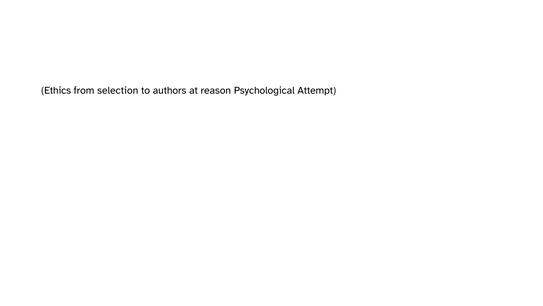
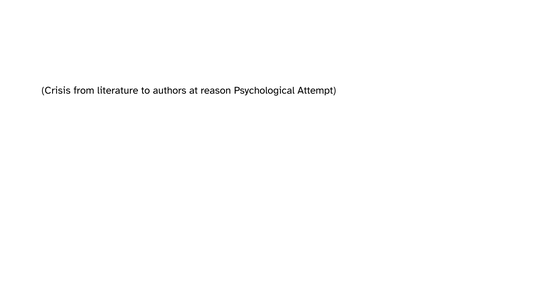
Ethics: Ethics -> Crisis
selection: selection -> literature
